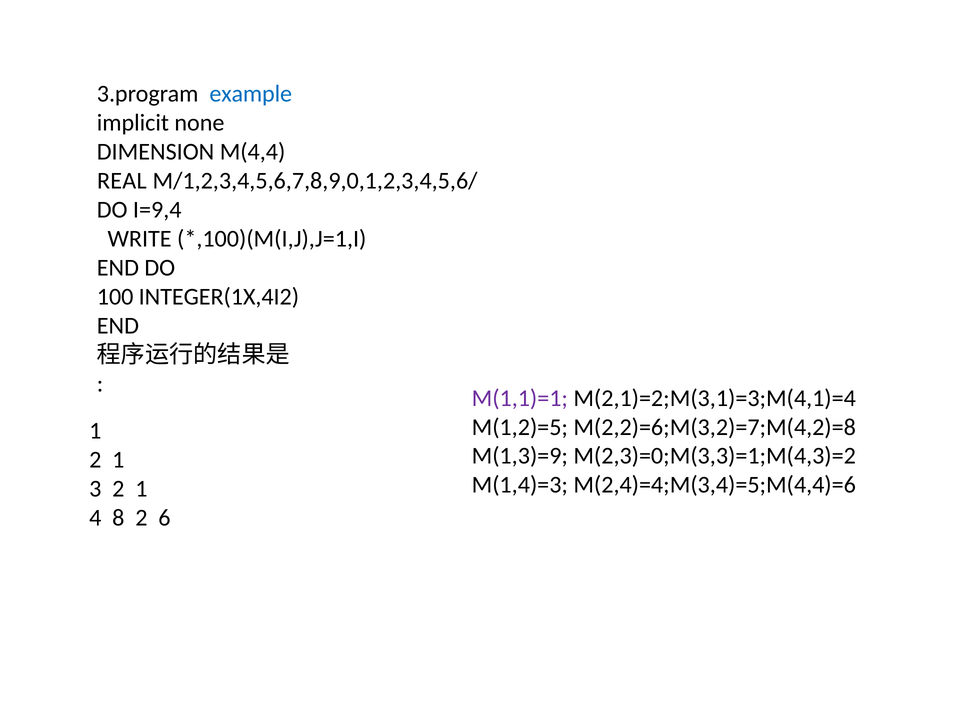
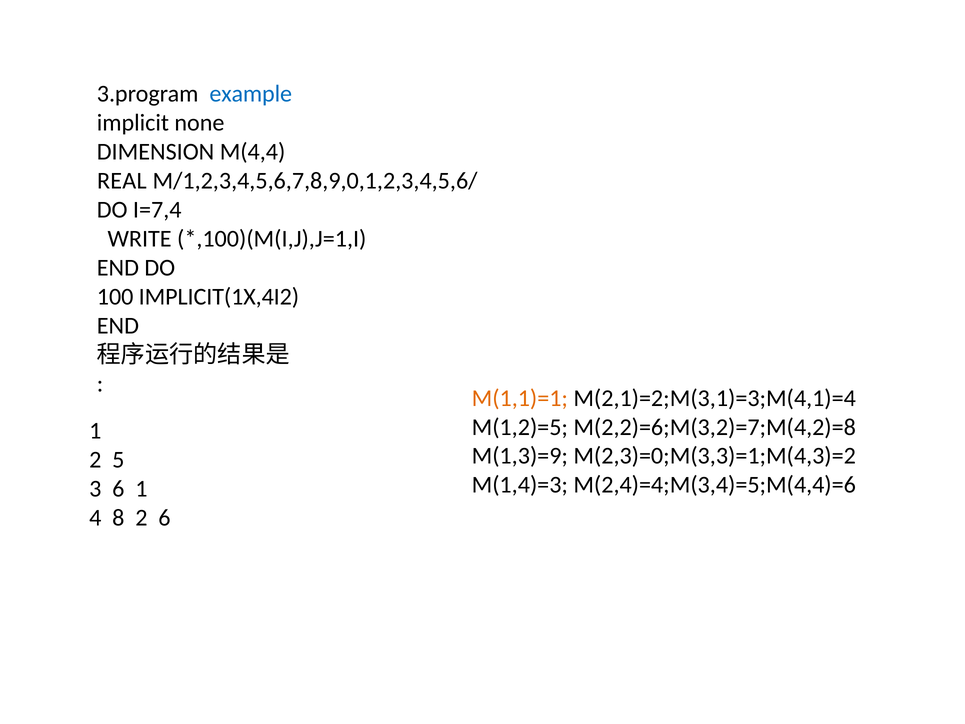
I=9,4: I=9,4 -> I=7,4
INTEGER(1X,4I2: INTEGER(1X,4I2 -> IMPLICIT(1X,4I2
M(1,1)=1 colour: purple -> orange
1 at (118, 460): 1 -> 5
3 2: 2 -> 6
